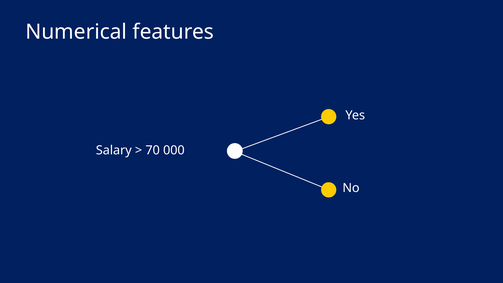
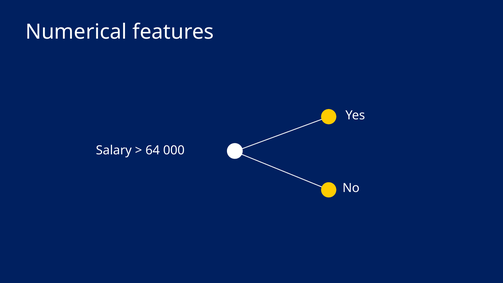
70: 70 -> 64
